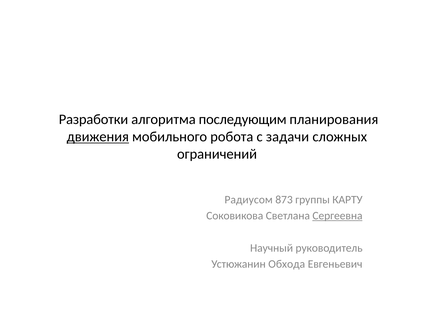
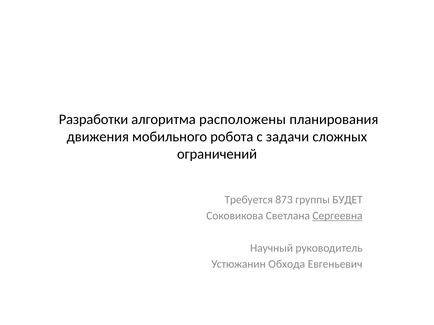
последующим: последующим -> расположены
движения underline: present -> none
Радиусом: Радиусом -> Требуется
КАРТУ: КАРТУ -> БУДЕТ
